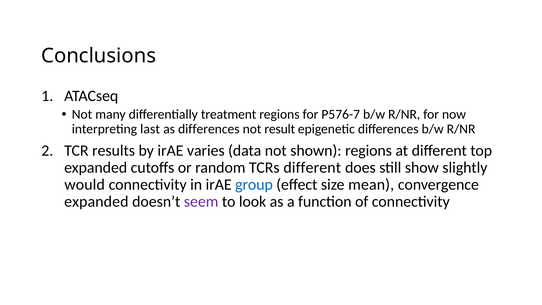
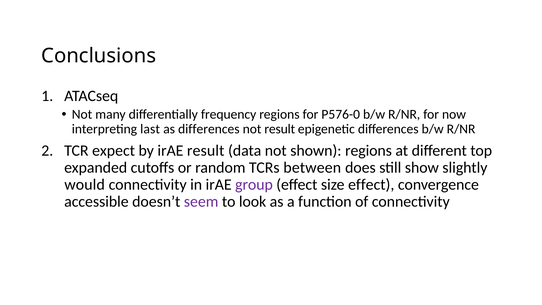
treatment: treatment -> frequency
P576-7: P576-7 -> P576-0
results: results -> expect
irAE varies: varies -> result
TCRs different: different -> between
group colour: blue -> purple
size mean: mean -> effect
expanded at (96, 202): expanded -> accessible
